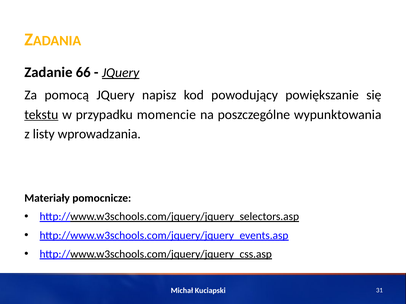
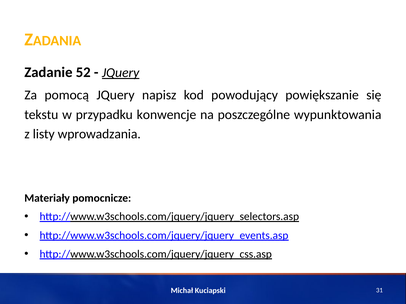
66: 66 -> 52
tekstu underline: present -> none
momencie: momencie -> konwencje
